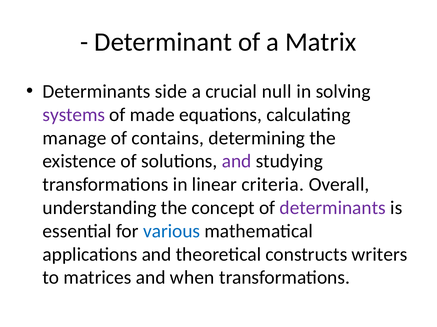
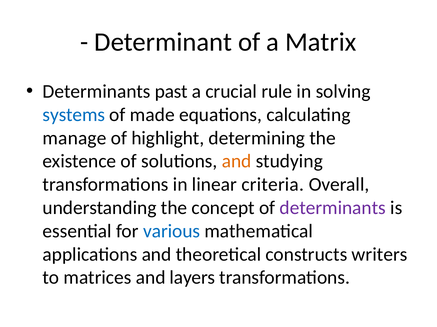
side: side -> past
null: null -> rule
systems colour: purple -> blue
contains: contains -> highlight
and at (237, 162) colour: purple -> orange
when: when -> layers
